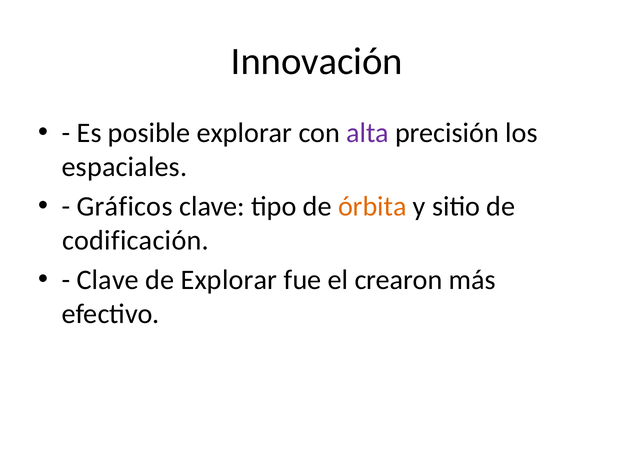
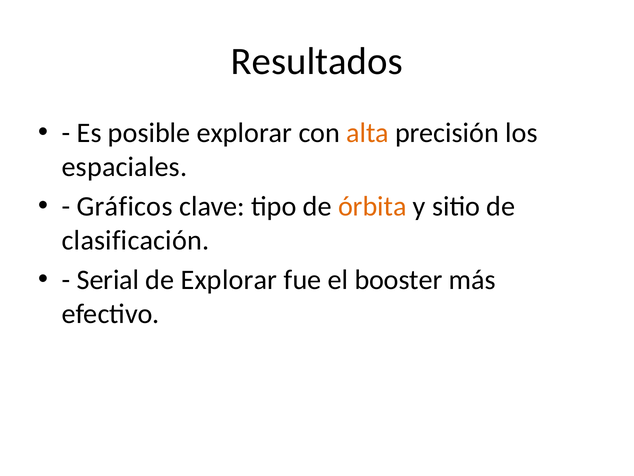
Innovación: Innovación -> Resultados
alta colour: purple -> orange
codificación: codificación -> clasificación
Clave at (108, 280): Clave -> Serial
crearon: crearon -> booster
